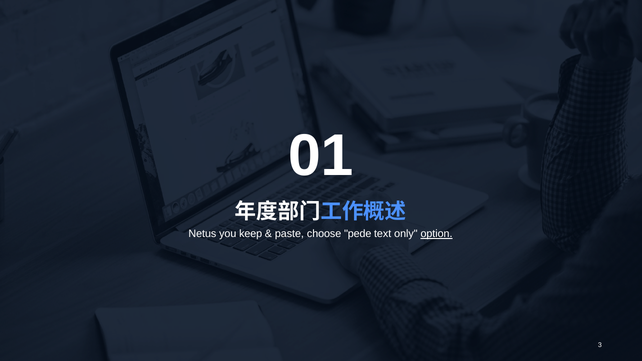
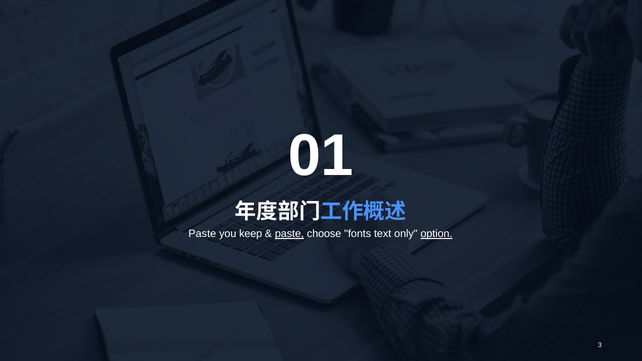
Netus at (202, 234): Netus -> Paste
paste at (289, 234) underline: none -> present
pede: pede -> fonts
